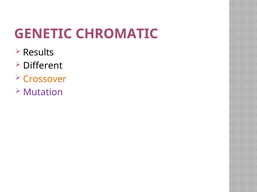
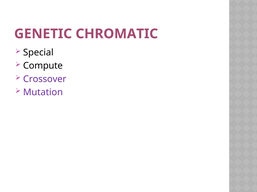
Results: Results -> Special
Different: Different -> Compute
Crossover colour: orange -> purple
